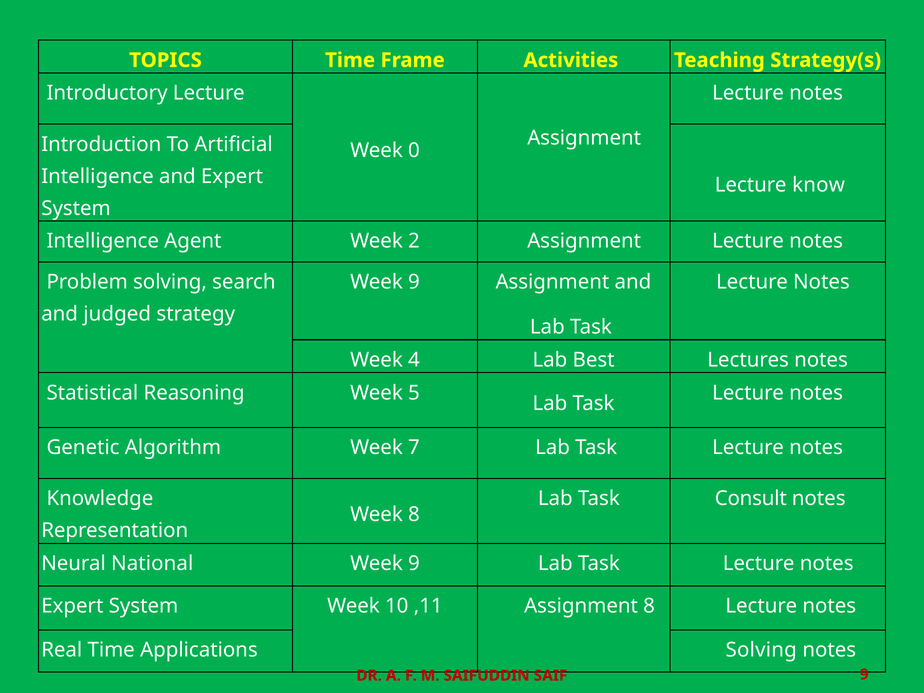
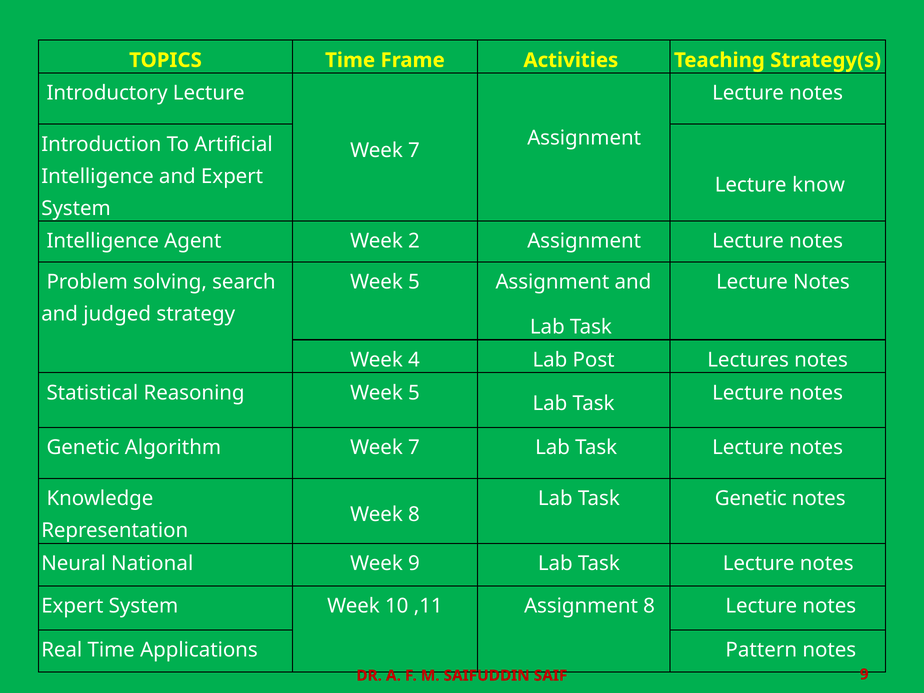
0 at (414, 151): 0 -> 7
9 at (414, 282): 9 -> 5
Best: Best -> Post
Task Consult: Consult -> Genetic
Applications Solving: Solving -> Pattern
